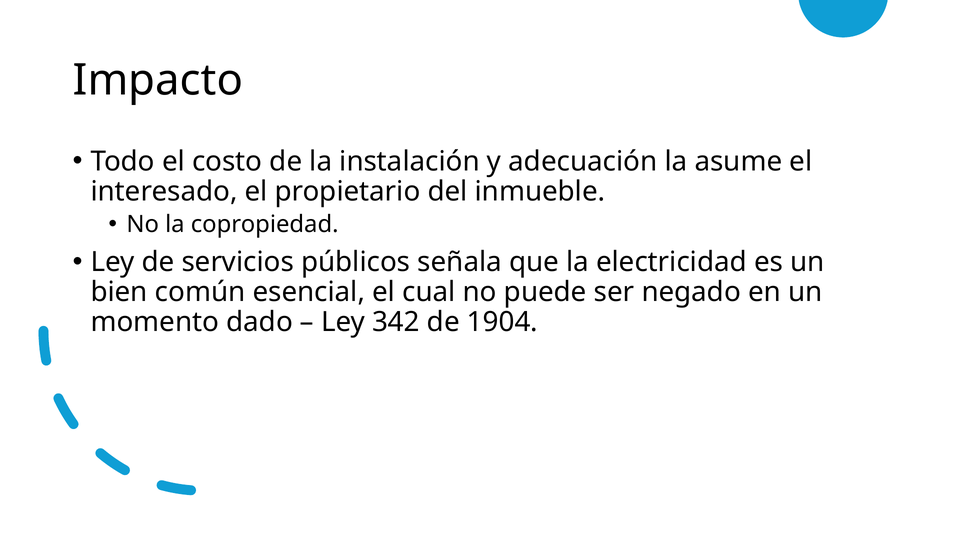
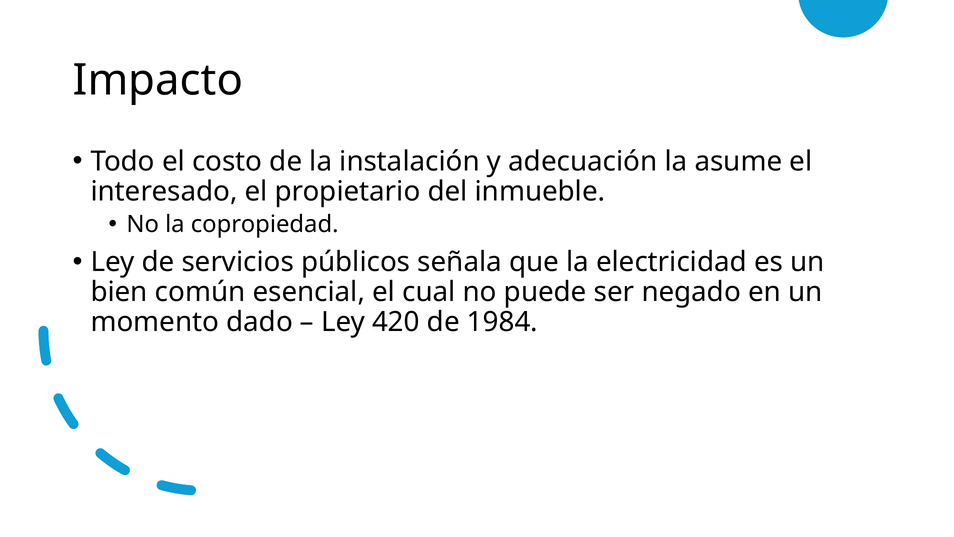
342: 342 -> 420
1904: 1904 -> 1984
